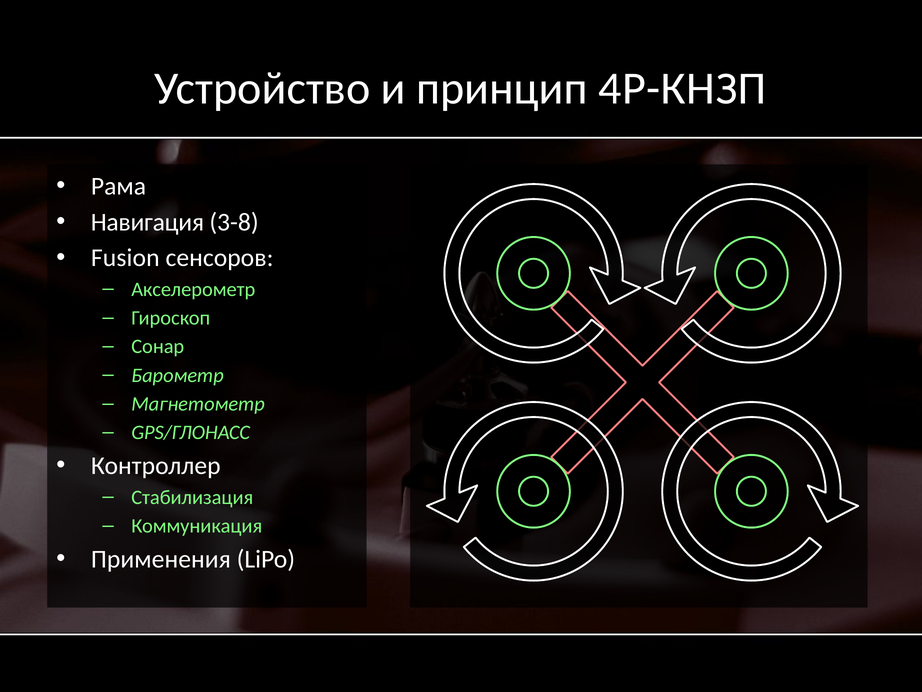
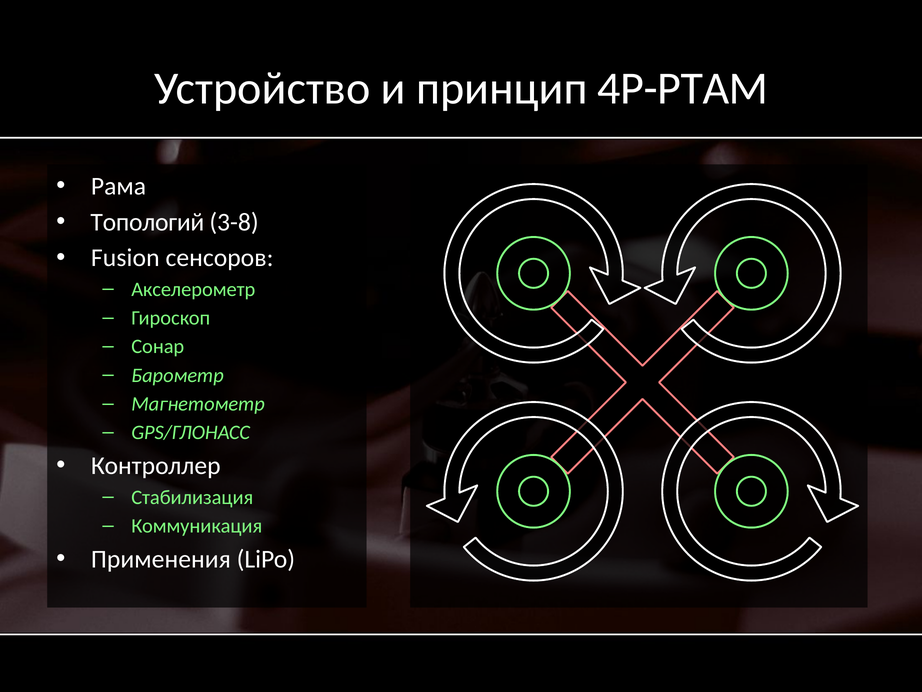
4Р-КНЗП: 4Р-КНЗП -> 4Р-PTAM
Навигация: Навигация -> Топологий
